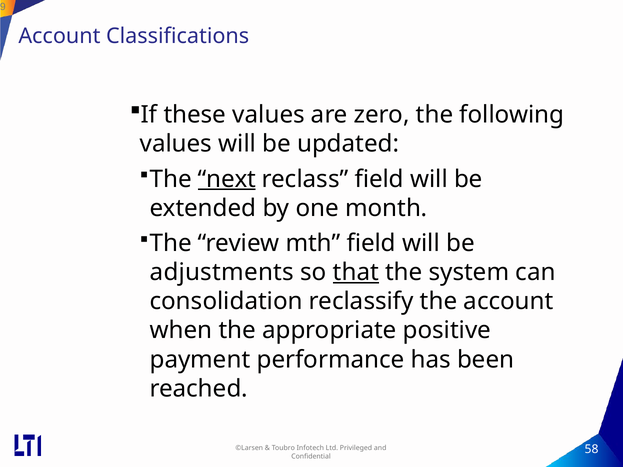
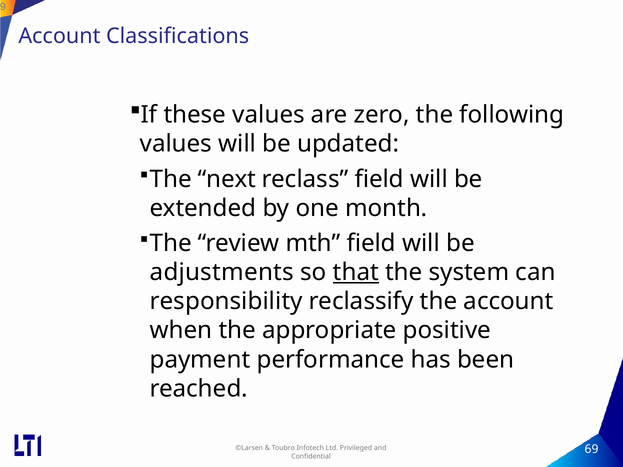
next underline: present -> none
consolidation: consolidation -> responsibility
58: 58 -> 69
